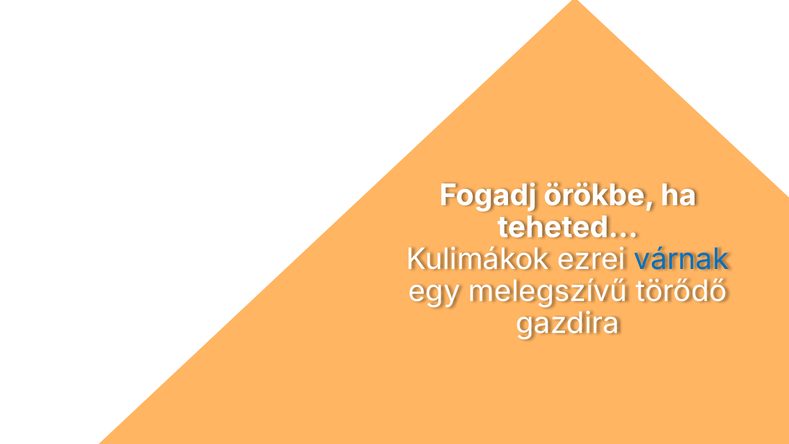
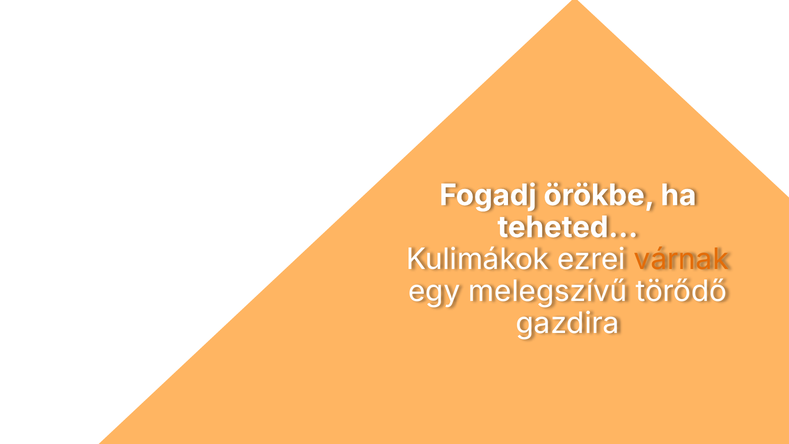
várnak at (681, 259) colour: blue -> orange
